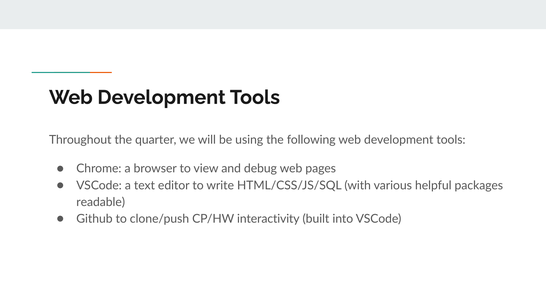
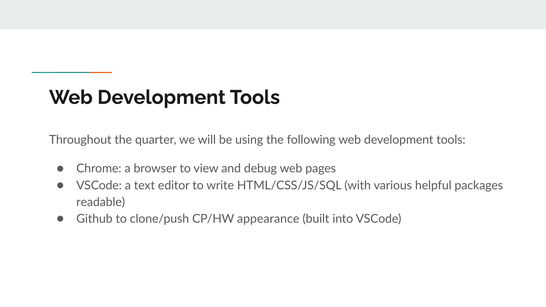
interactivity: interactivity -> appearance
